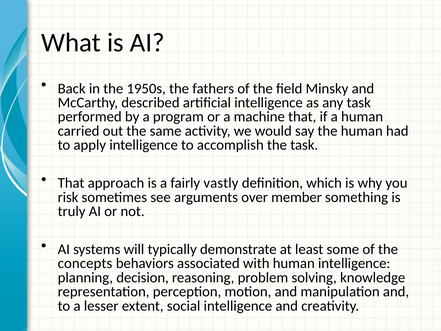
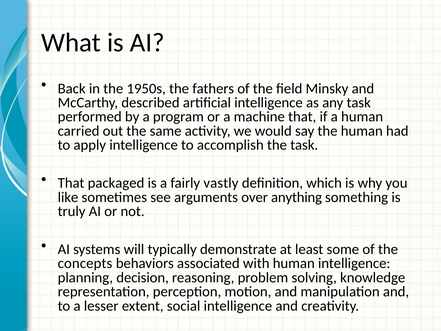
approach: approach -> packaged
risk: risk -> like
member: member -> anything
